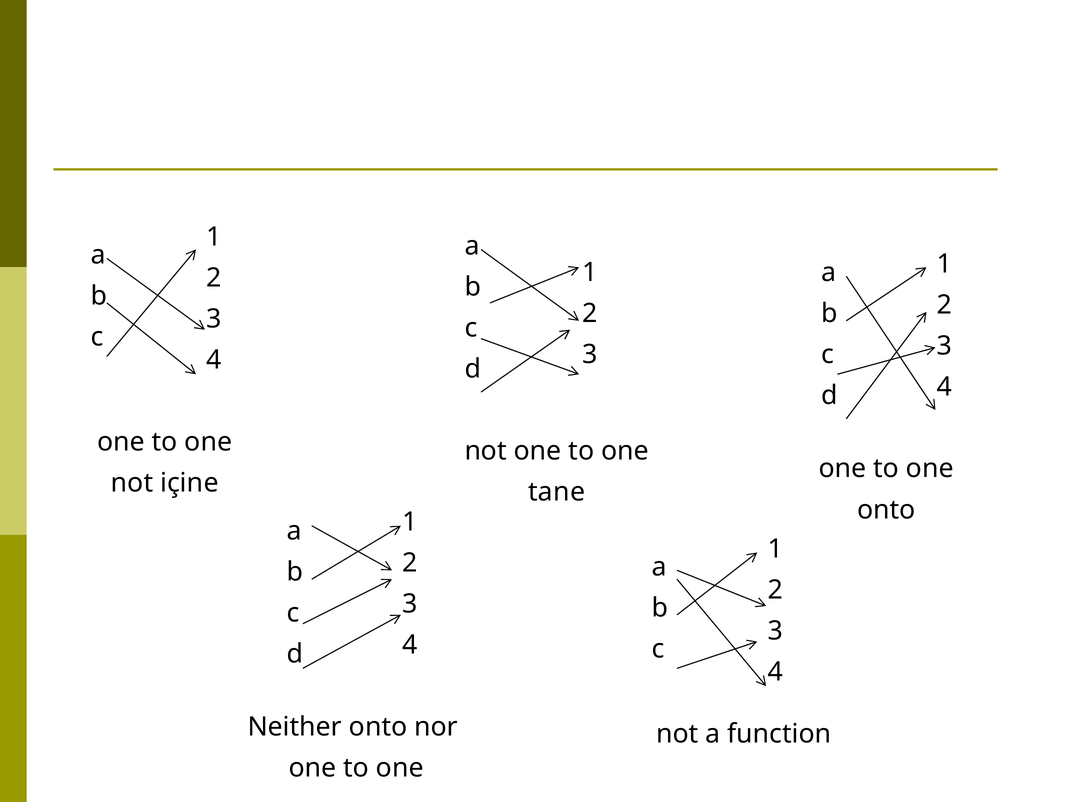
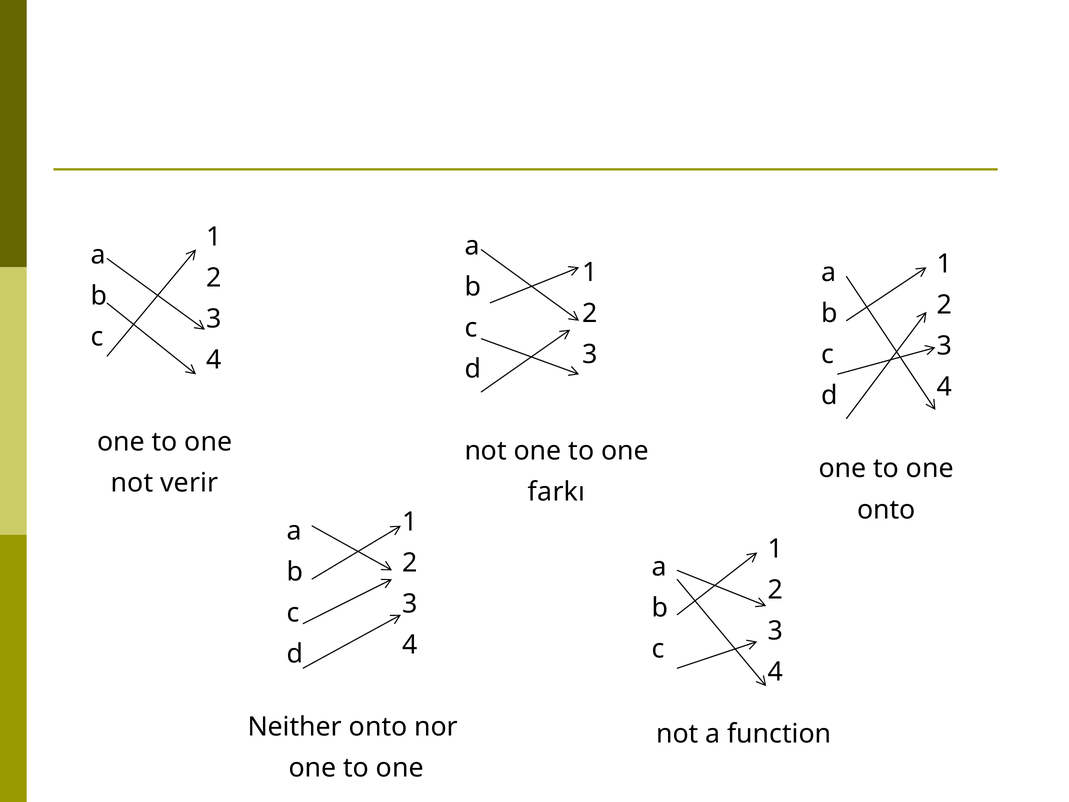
içine: içine -> verir
tane: tane -> farkı
